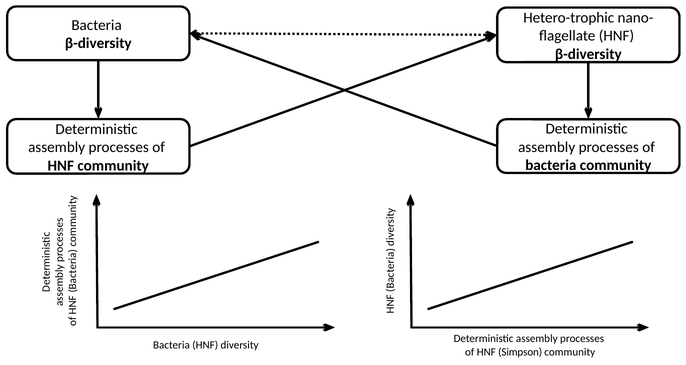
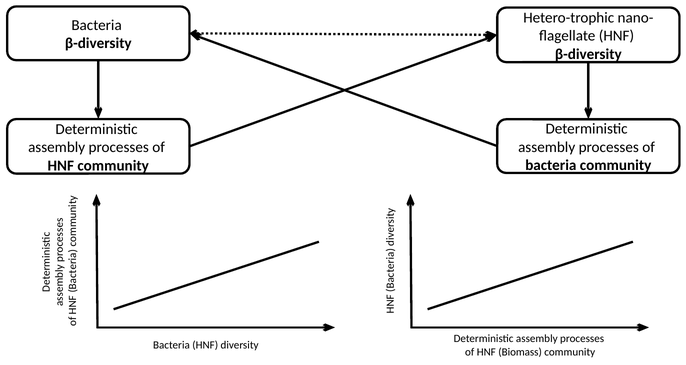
Simpson: Simpson -> Biomass
